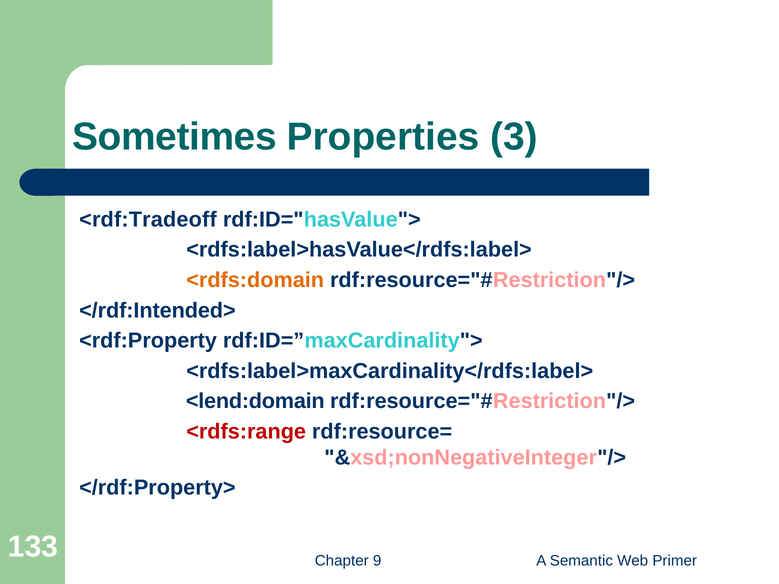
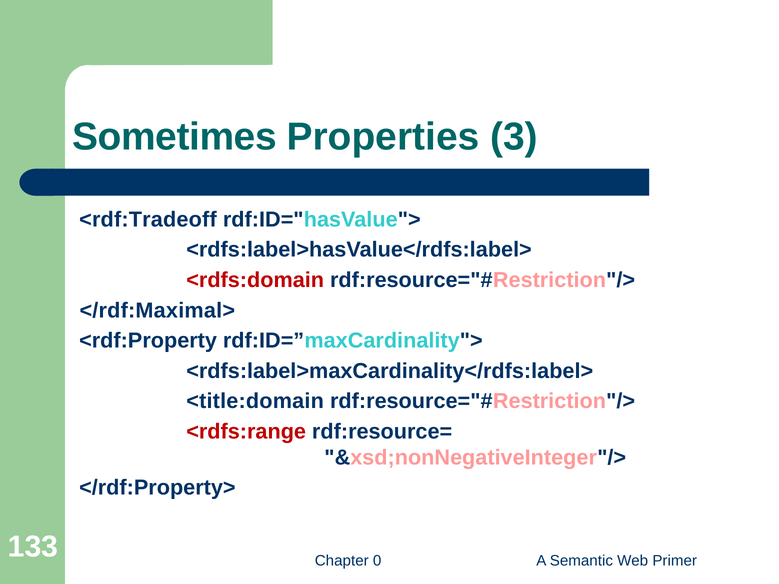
<rdfs:domain colour: orange -> red
</rdf:Intended>: </rdf:Intended> -> </rdf:Maximal>
<lend:domain: <lend:domain -> <title:domain
9: 9 -> 0
